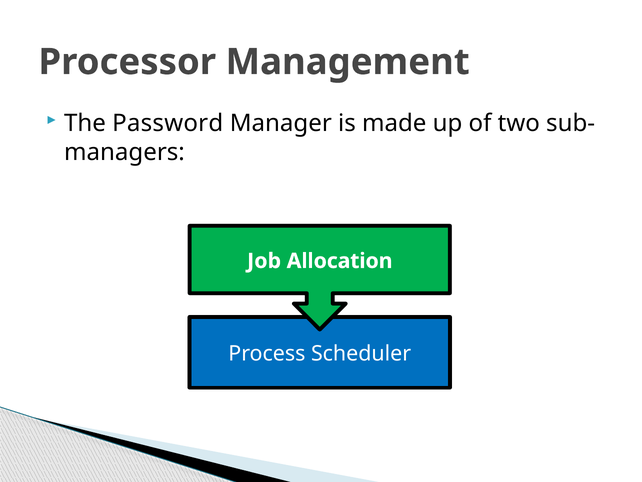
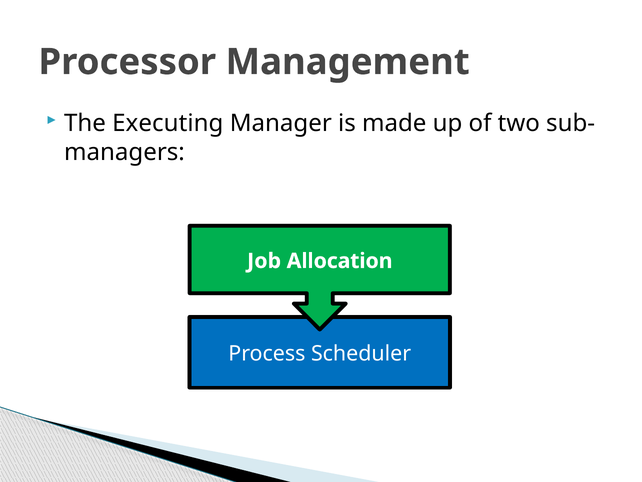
Password: Password -> Executing
